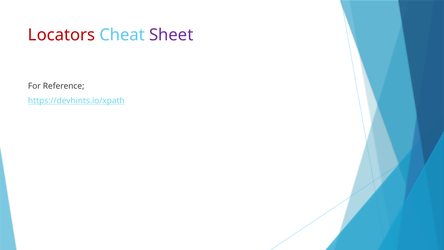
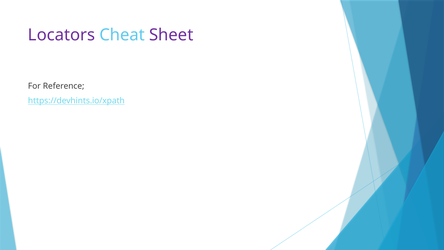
Locators colour: red -> purple
